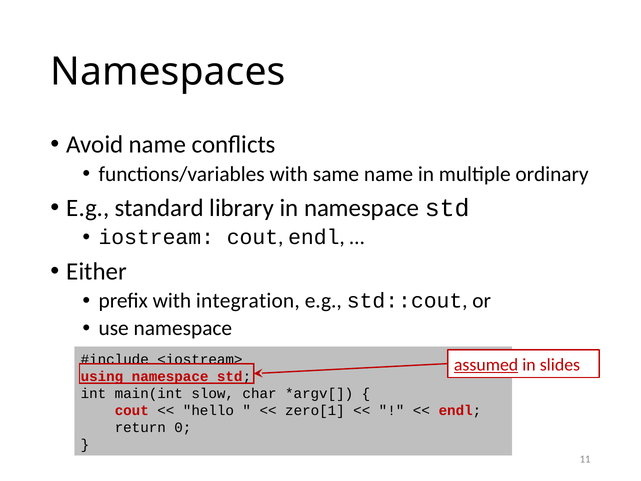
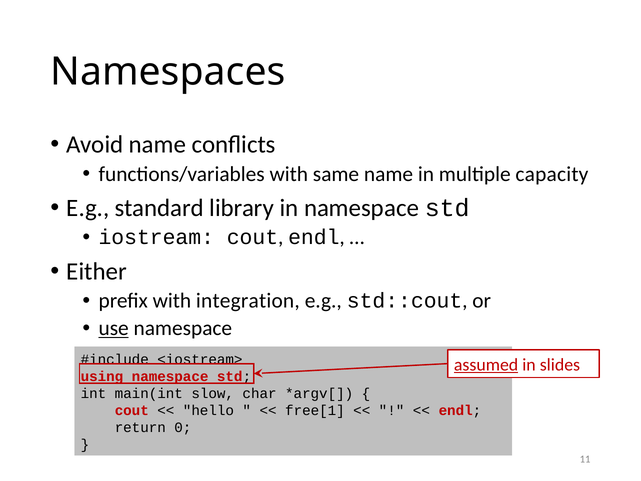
ordinary: ordinary -> capacity
use underline: none -> present
zero[1: zero[1 -> free[1
